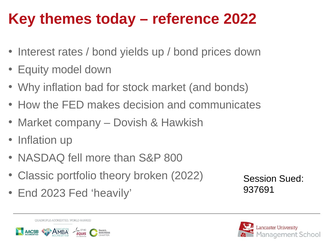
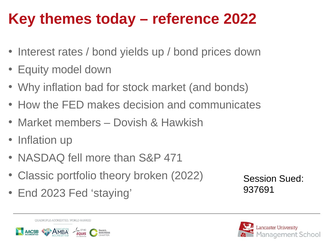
company: company -> members
800: 800 -> 471
heavily: heavily -> staying
